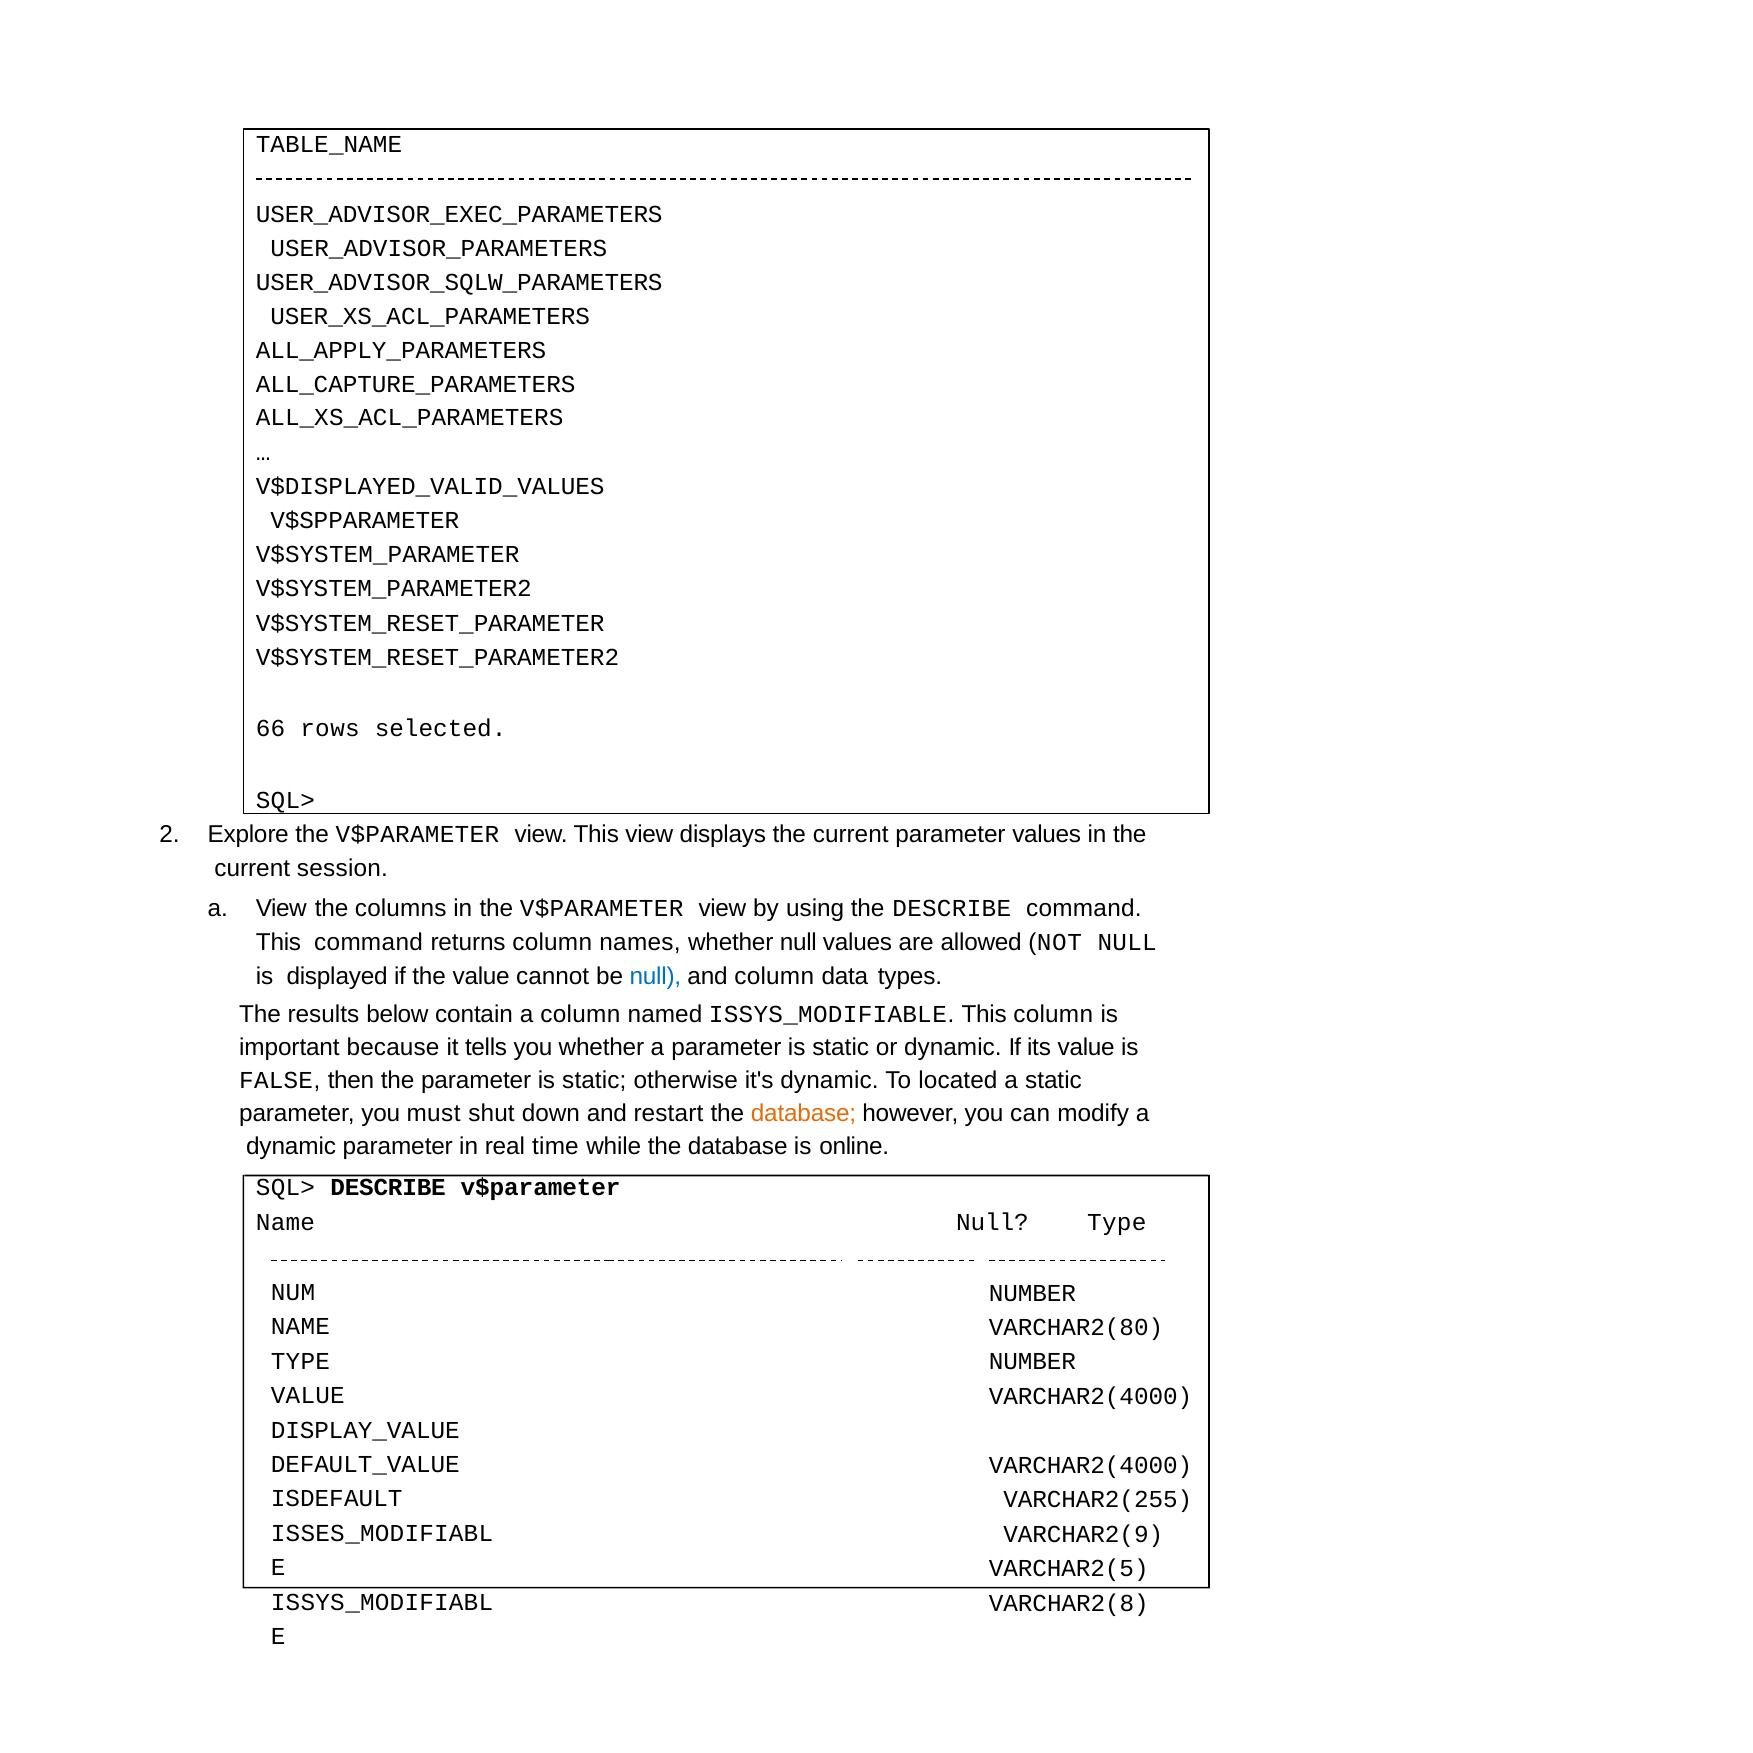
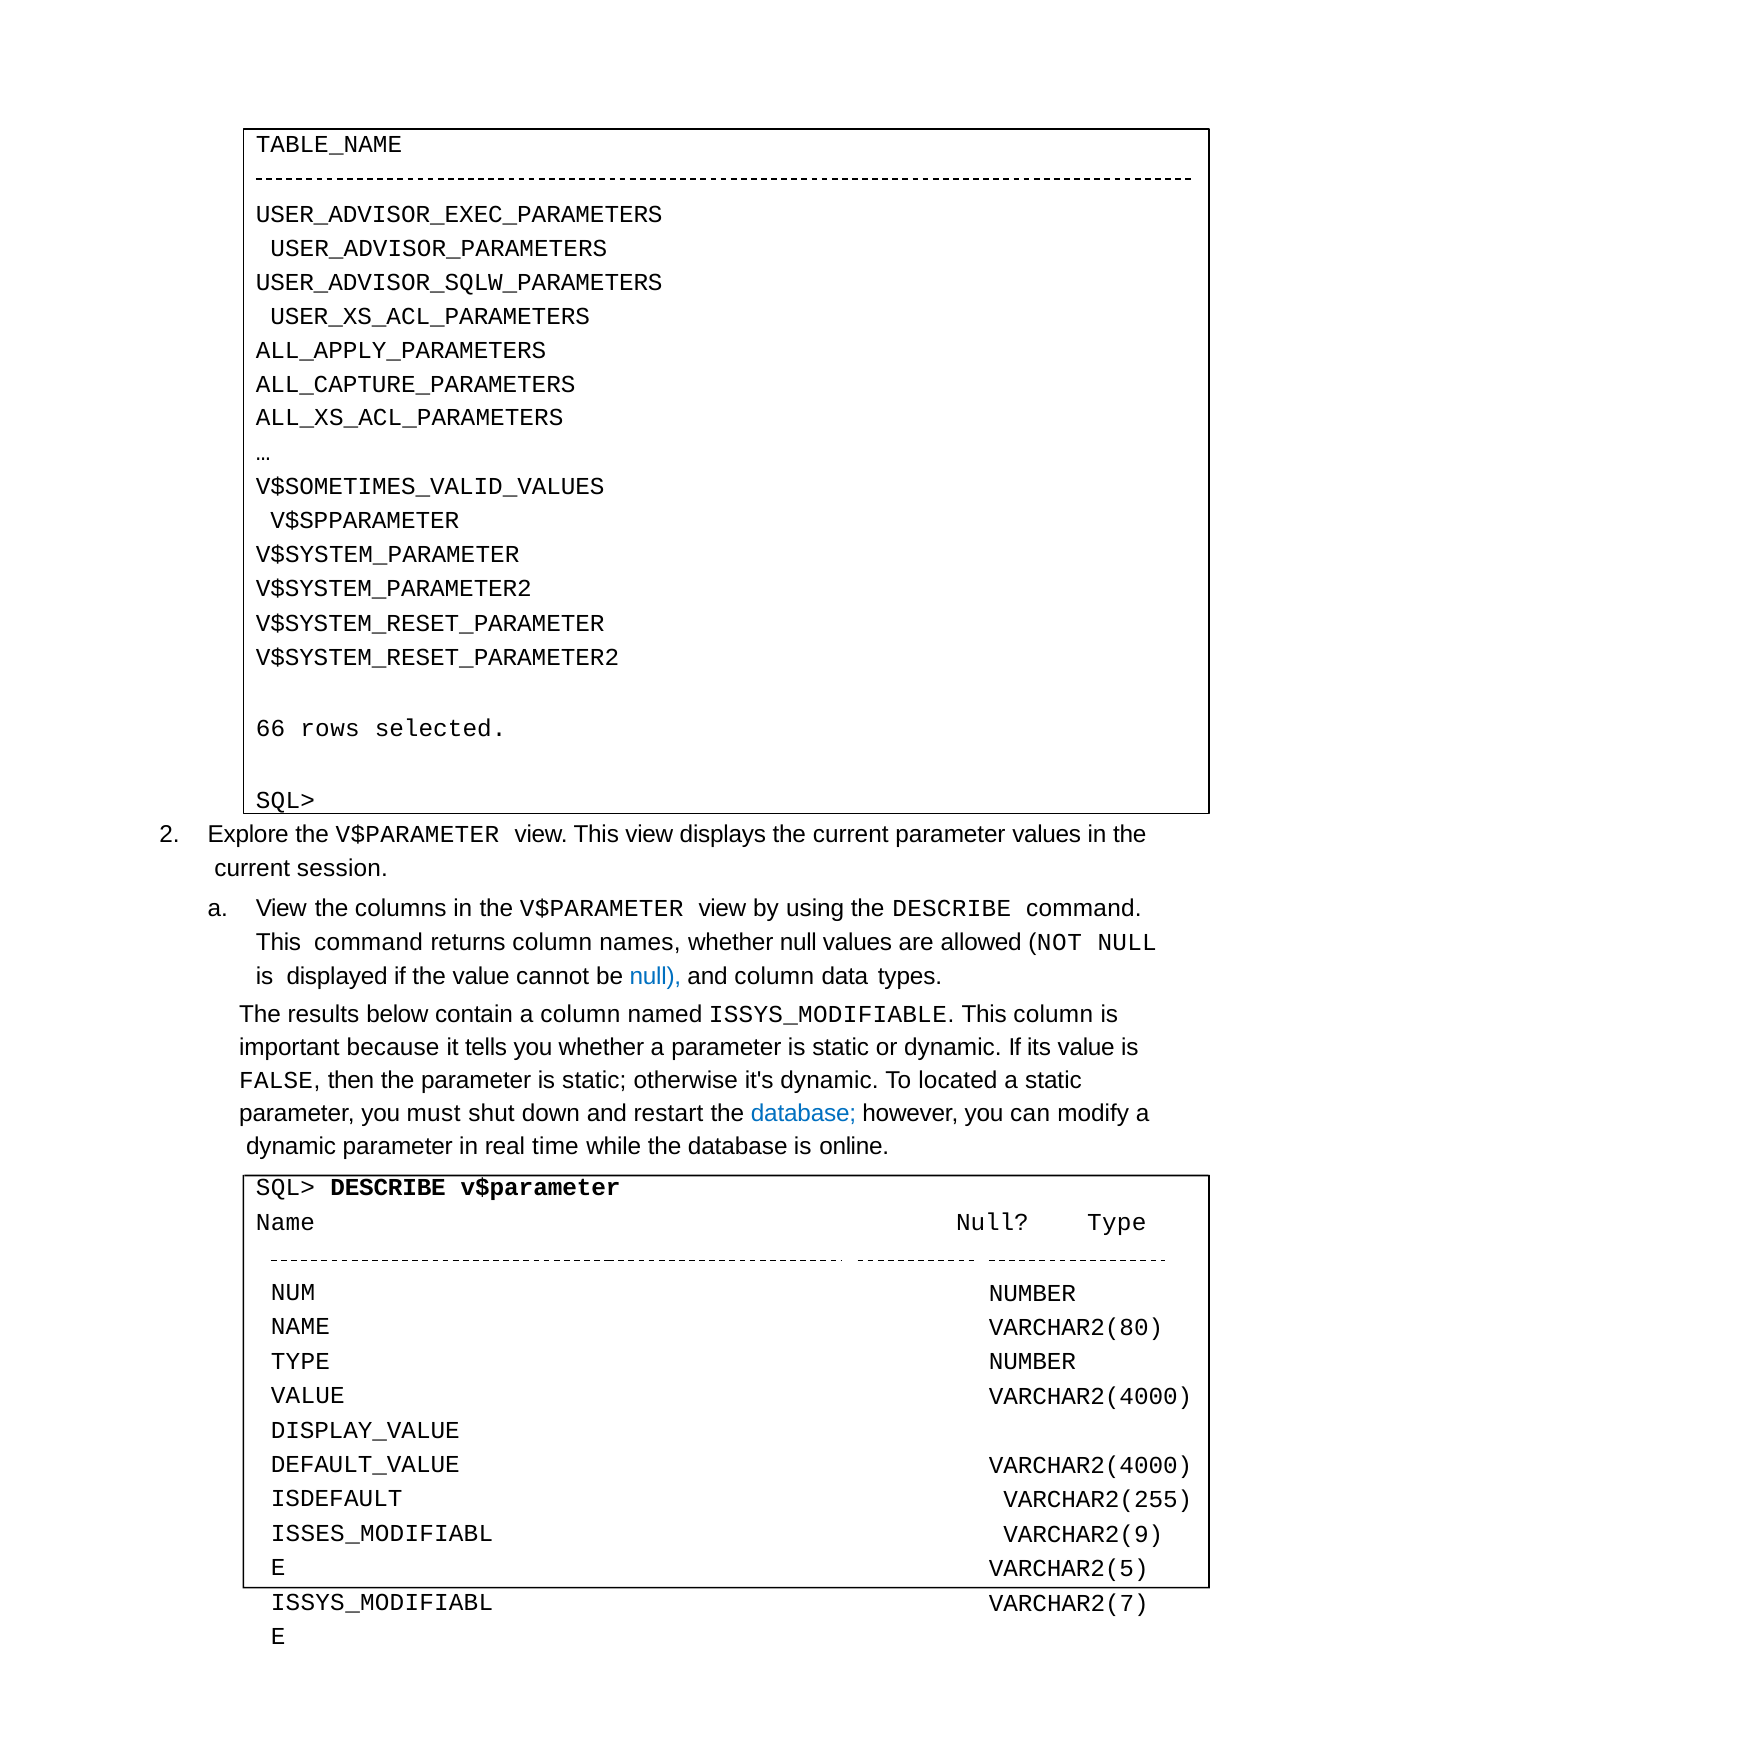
V$DISPLAYED_VALID_VALUES: V$DISPLAYED_VALID_VALUES -> V$SOMETIMES_VALID_VALUES
database at (804, 1113) colour: orange -> blue
VARCHAR2(8: VARCHAR2(8 -> VARCHAR2(7
